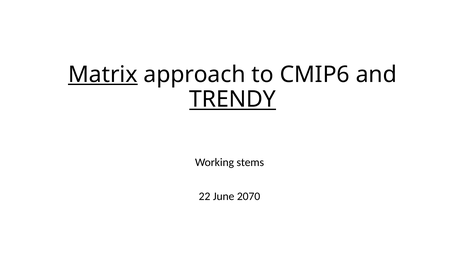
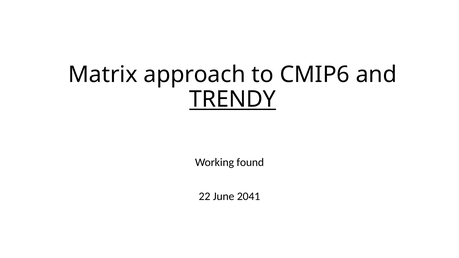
Matrix underline: present -> none
stems: stems -> found
2070: 2070 -> 2041
